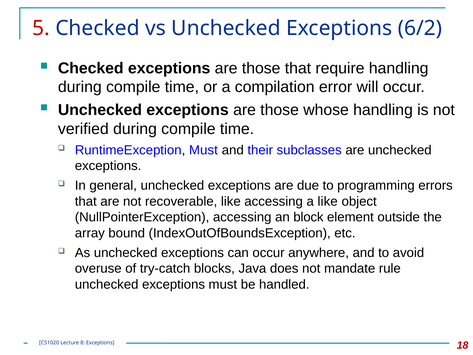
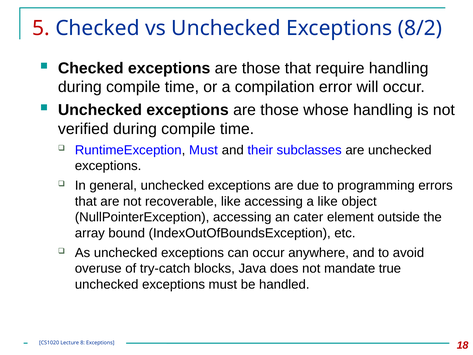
6/2: 6/2 -> 8/2
block: block -> cater
rule: rule -> true
